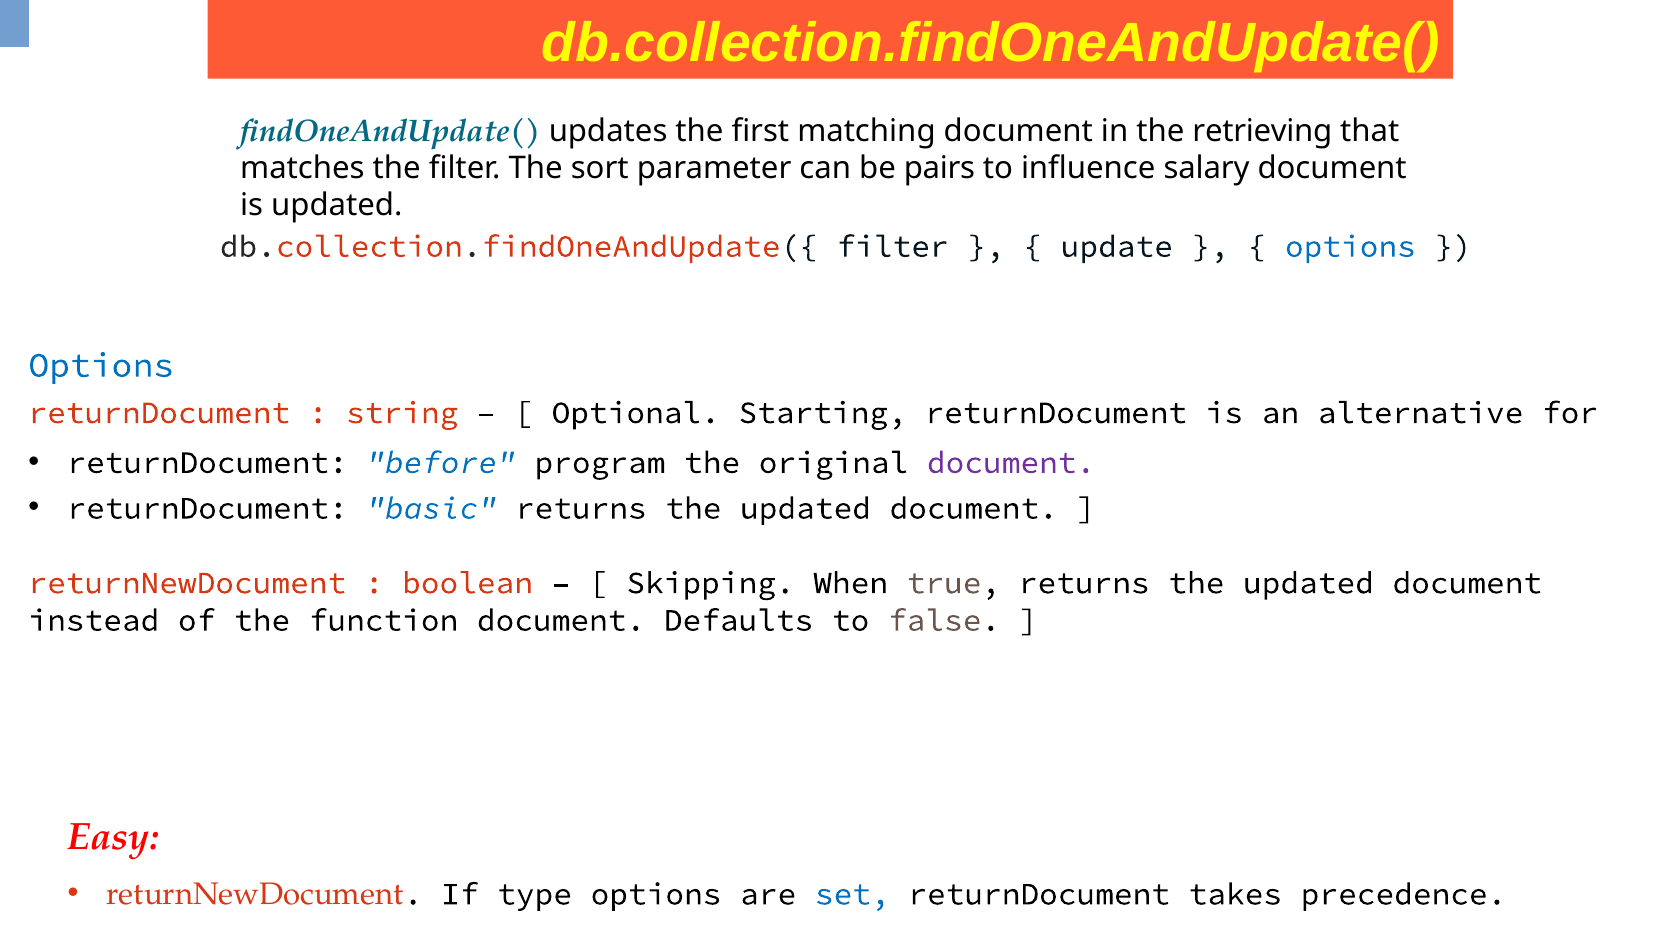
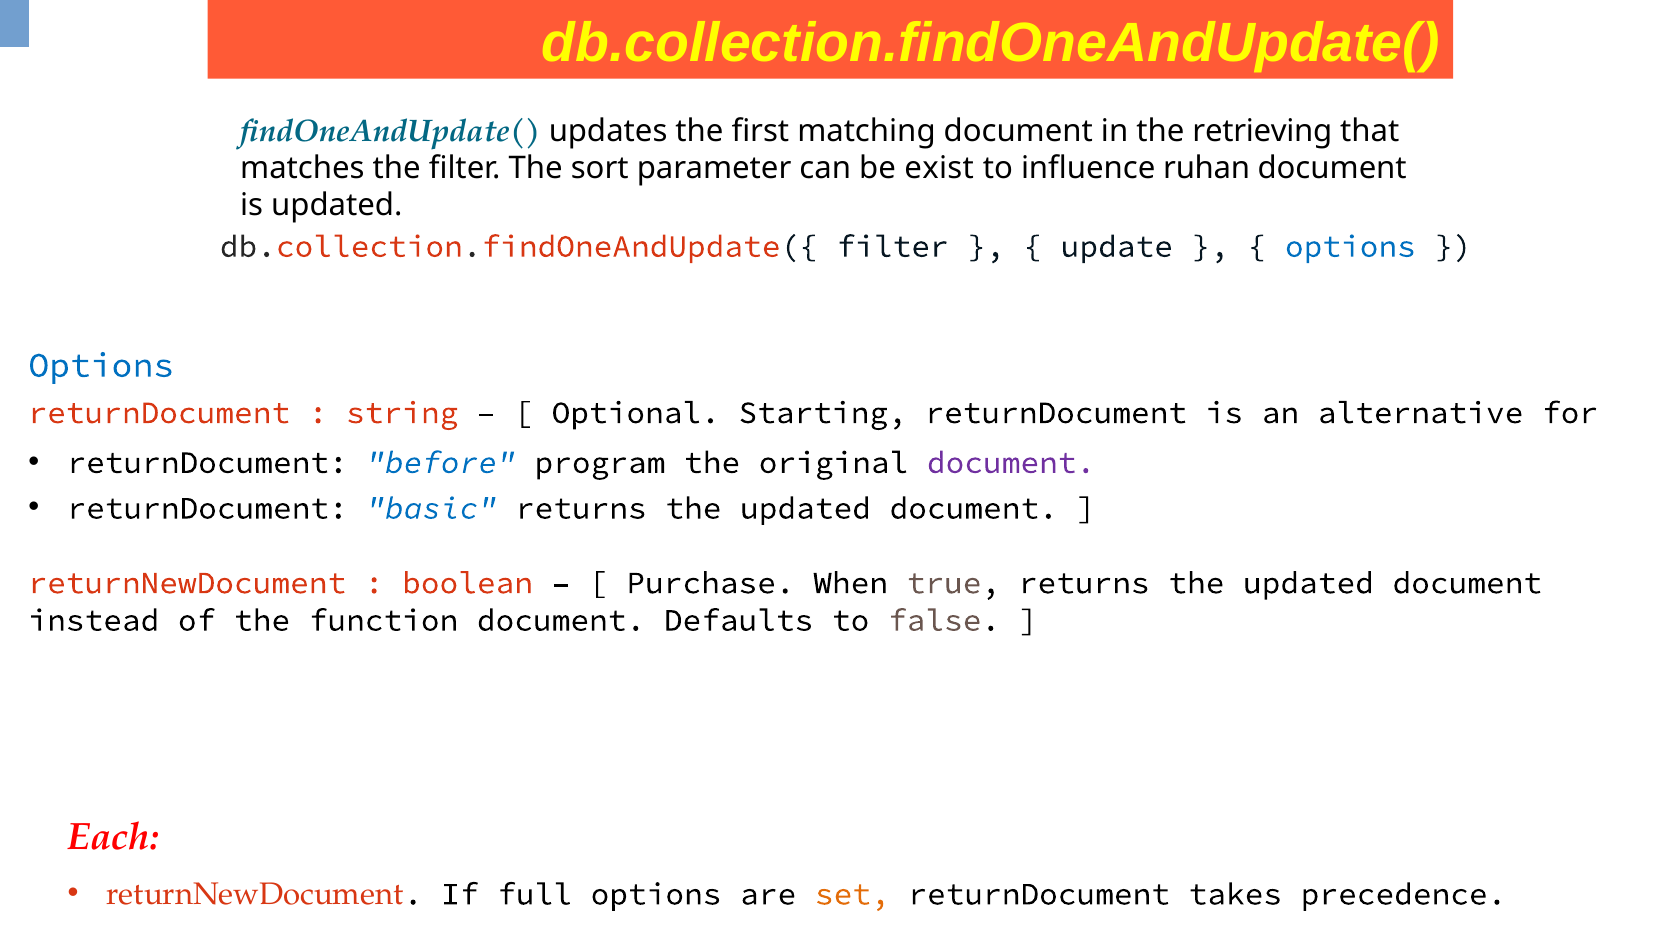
pairs: pairs -> exist
salary: salary -> ruhan
Skipping: Skipping -> Purchase
Easy: Easy -> Each
type: type -> full
set colour: blue -> orange
